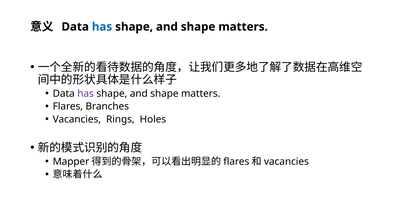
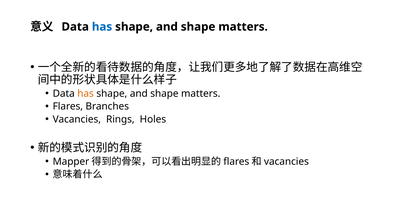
has at (86, 94) colour: purple -> orange
